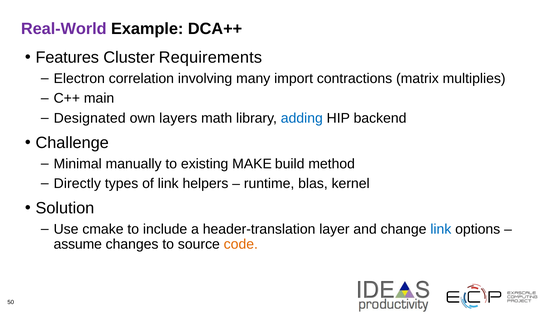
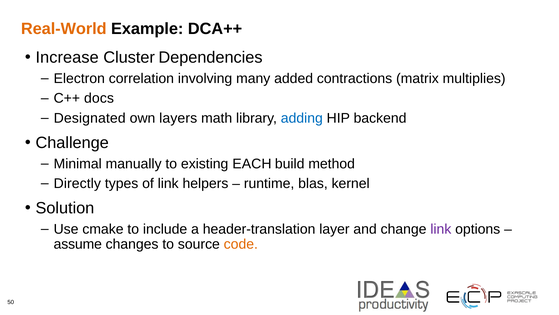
Real-World colour: purple -> orange
Features: Features -> Increase
Requirements: Requirements -> Dependencies
import: import -> added
main: main -> docs
MAKE: MAKE -> EACH
link at (441, 229) colour: blue -> purple
